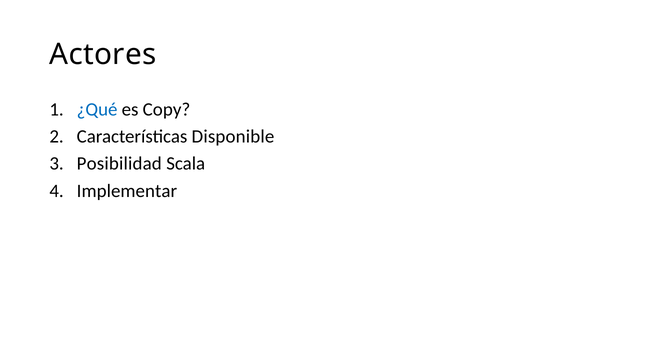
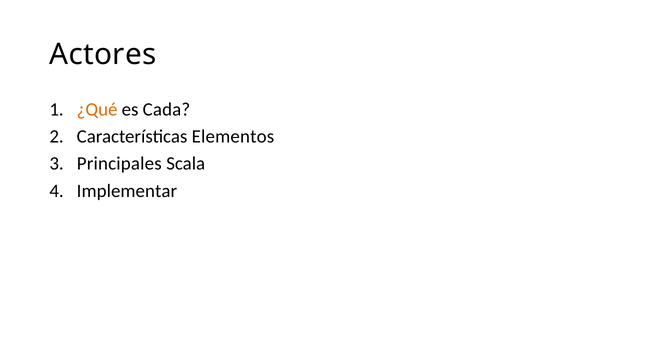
¿Qué colour: blue -> orange
Copy: Copy -> Cada
Disponible: Disponible -> Elementos
Posibilidad: Posibilidad -> Principales
